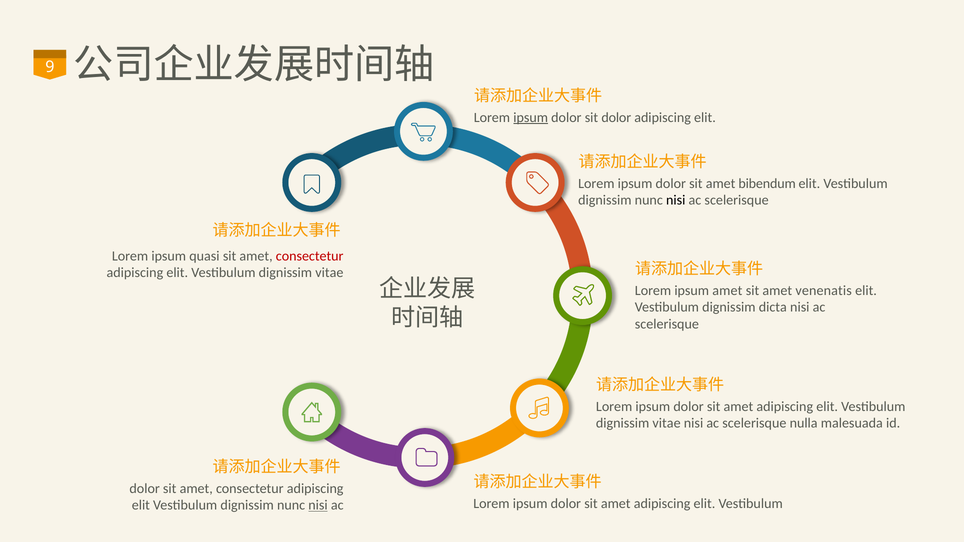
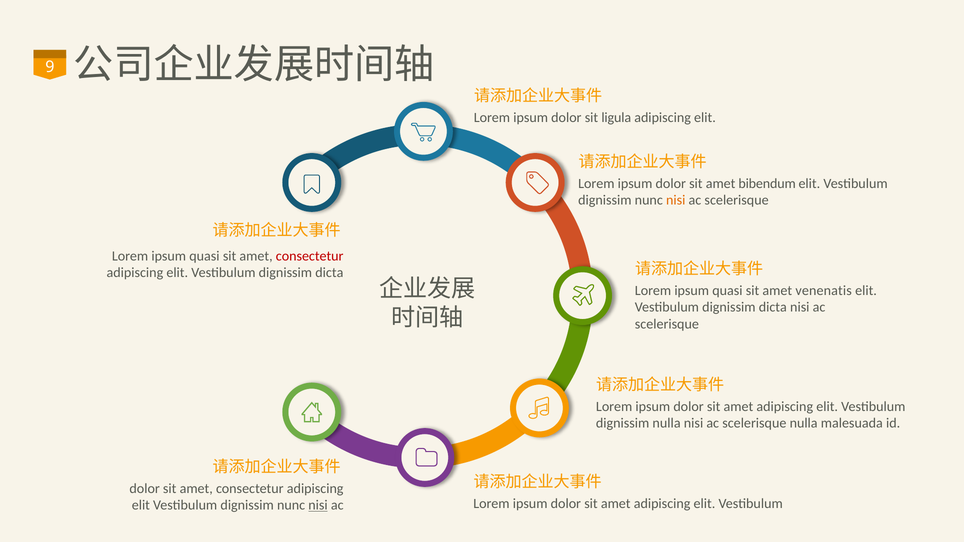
ipsum at (531, 118) underline: present -> none
sit dolor: dolor -> ligula
nisi at (676, 200) colour: black -> orange
vitae at (329, 273): vitae -> dicta
amet at (727, 291): amet -> quasi
vitae at (667, 423): vitae -> nulla
